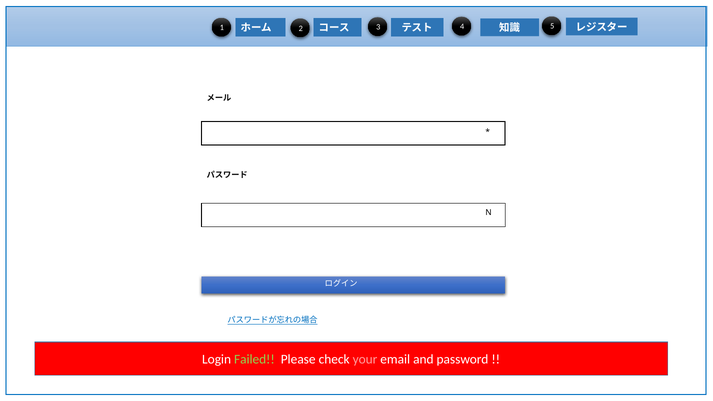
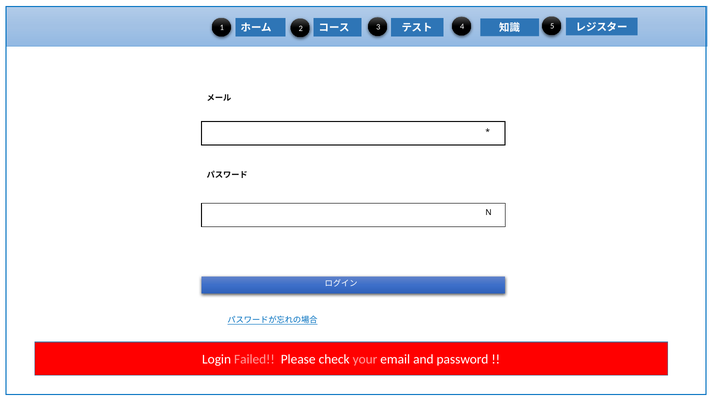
Failed colour: light green -> pink
